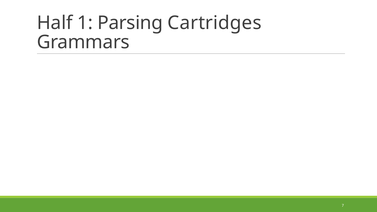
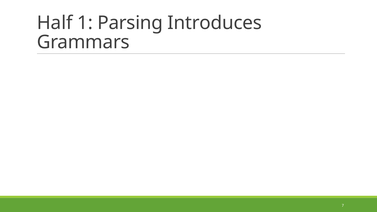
Cartridges: Cartridges -> Introduces
